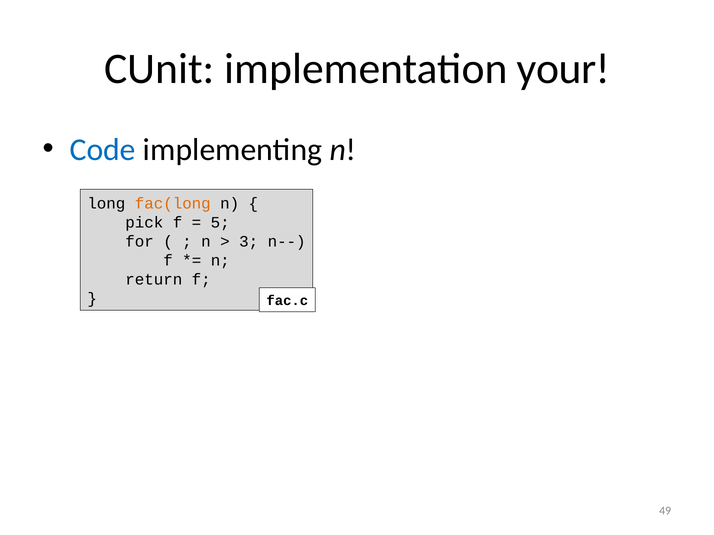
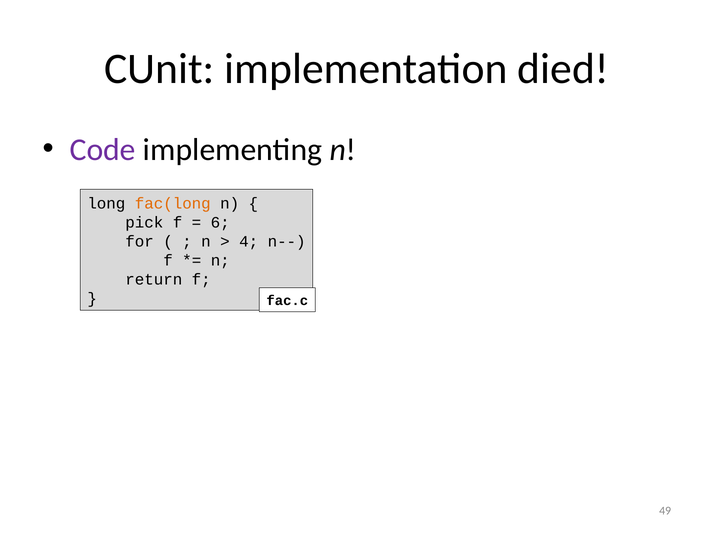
your: your -> died
Code colour: blue -> purple
5: 5 -> 6
3: 3 -> 4
